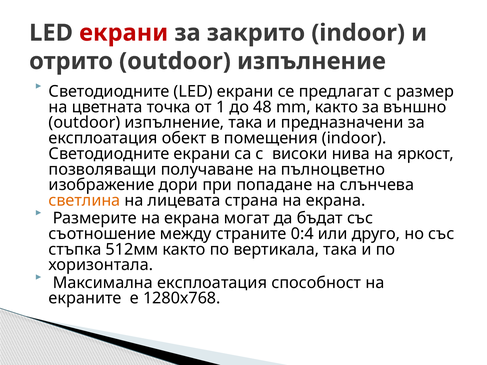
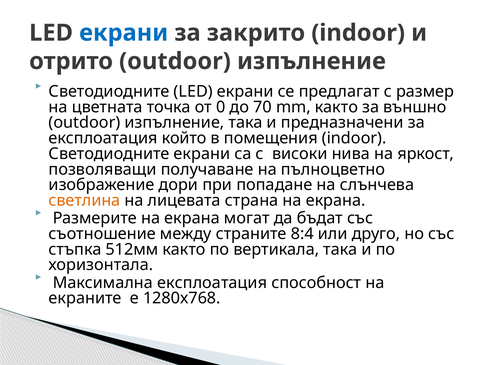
екрани at (124, 33) colour: red -> blue
1: 1 -> 0
48: 48 -> 70
обект: обект -> който
0:4: 0:4 -> 8:4
